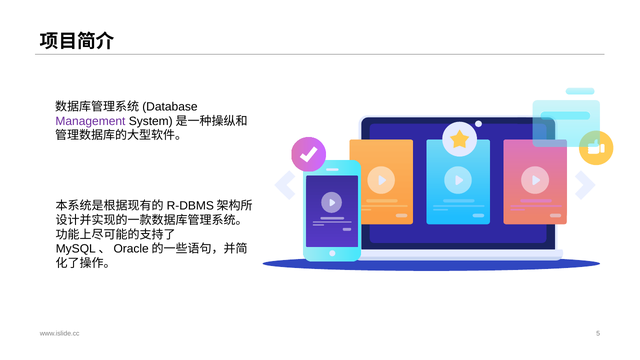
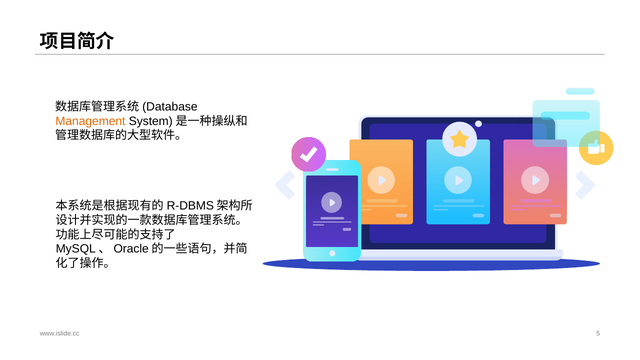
Management colour: purple -> orange
